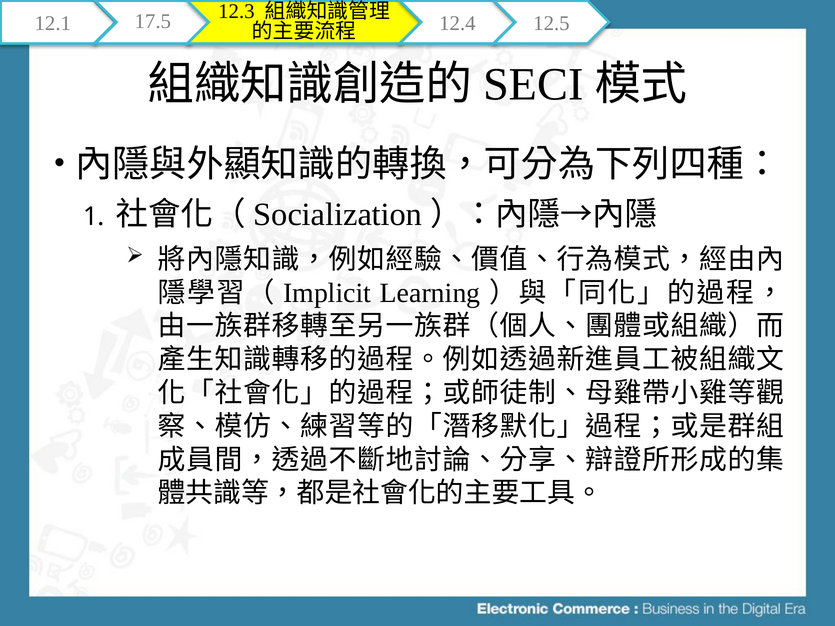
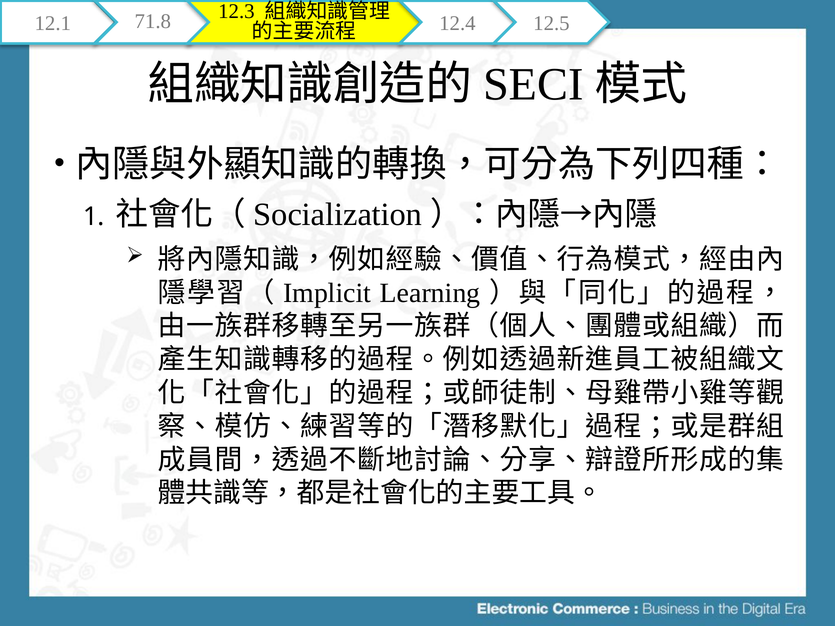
17.5: 17.5 -> 71.8
